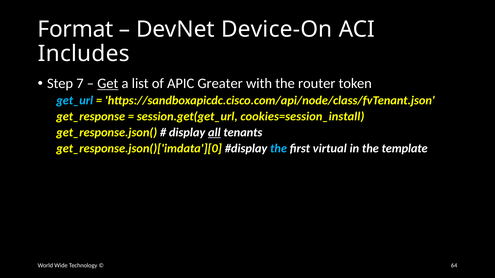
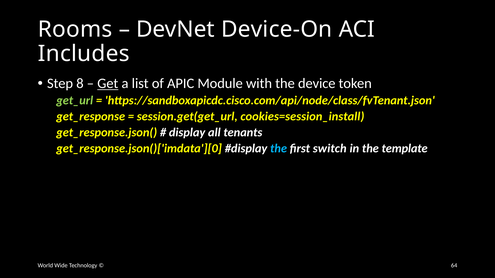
Format: Format -> Rooms
7: 7 -> 8
Greater: Greater -> Module
router: router -> device
get_url colour: light blue -> light green
all underline: present -> none
virtual: virtual -> switch
